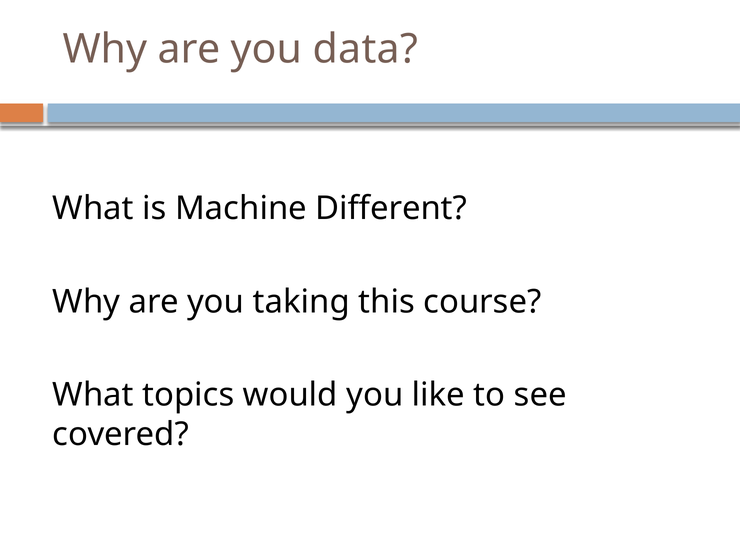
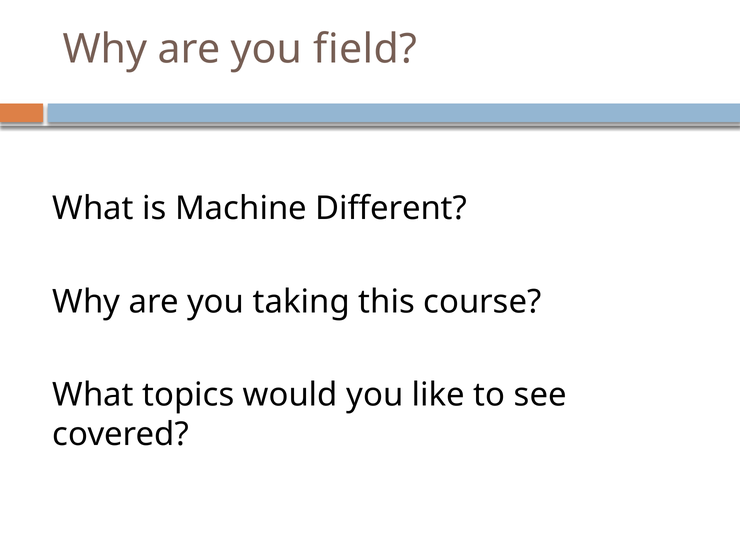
data: data -> field
